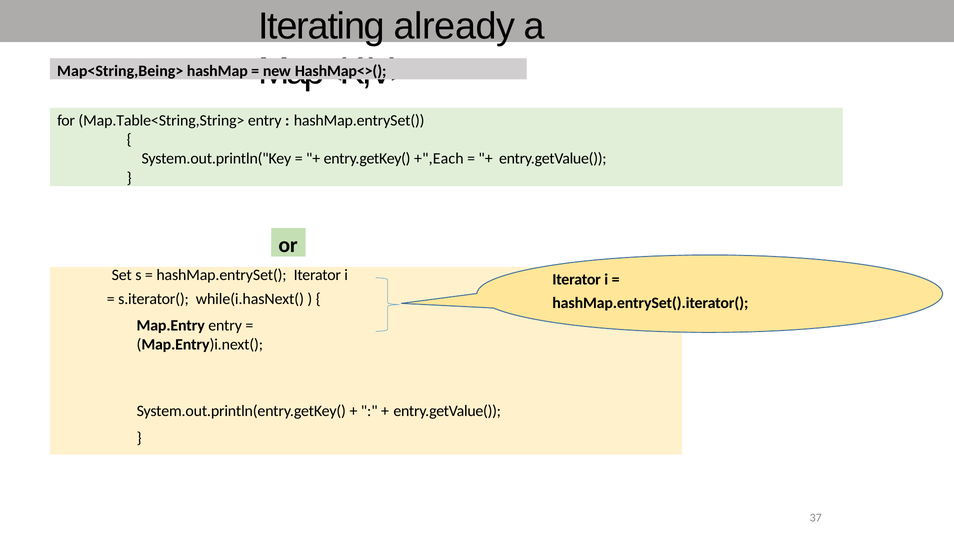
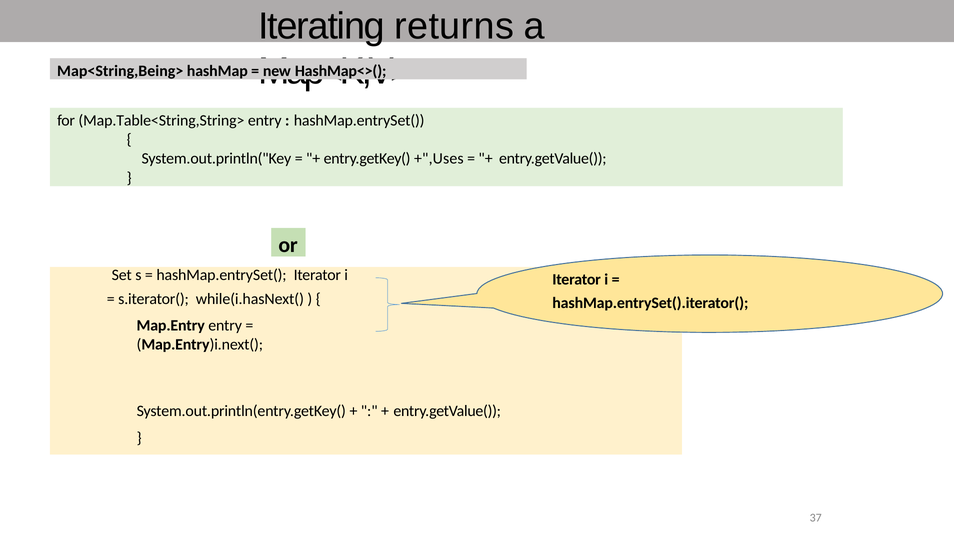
already: already -> returns
+",Each: +",Each -> +",Uses
